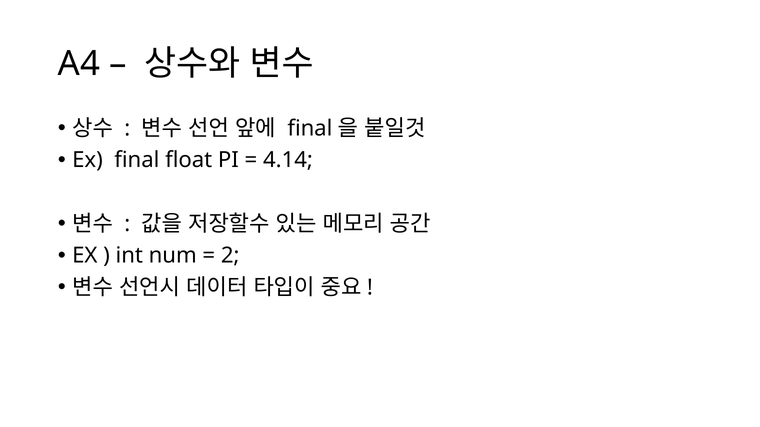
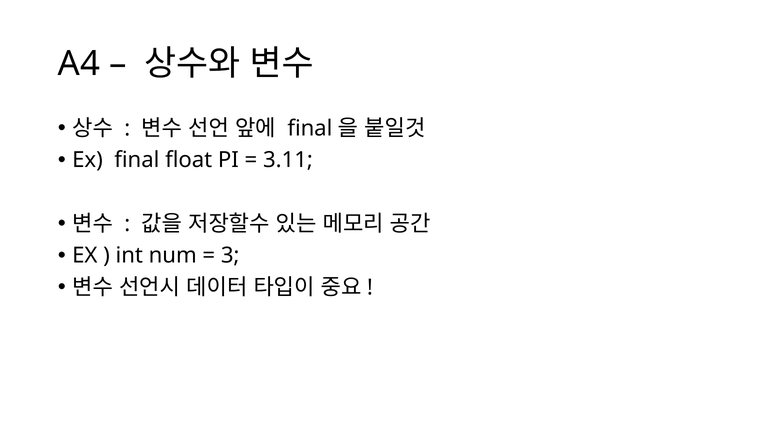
4.14: 4.14 -> 3.11
2: 2 -> 3
